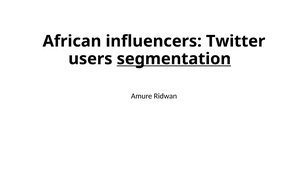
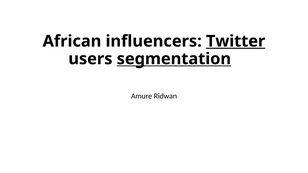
Twitter underline: none -> present
